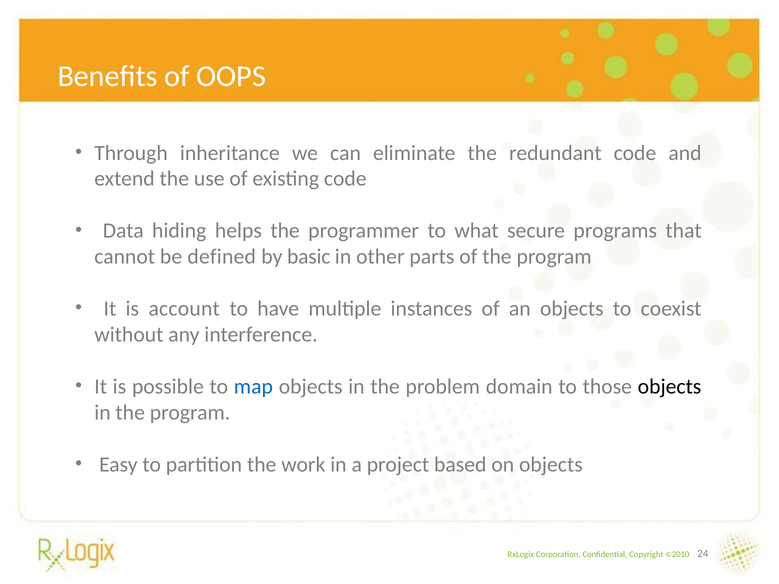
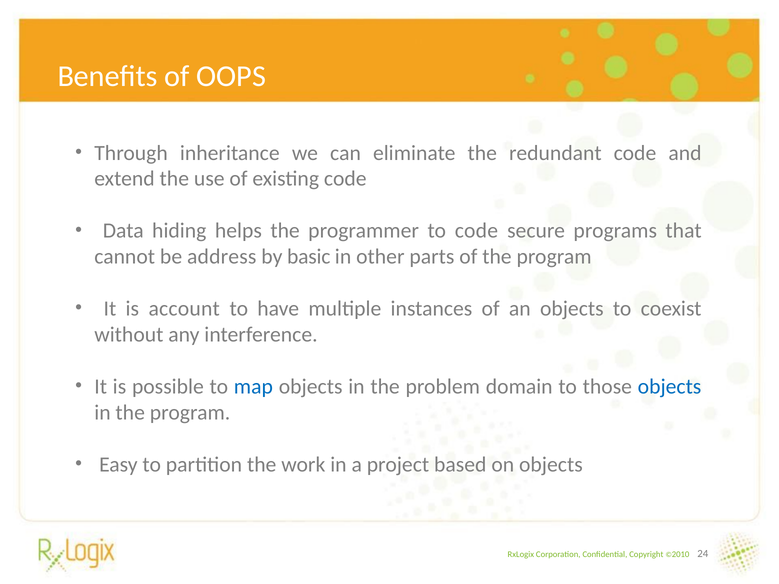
to what: what -> code
defined: defined -> address
objects at (670, 387) colour: black -> blue
